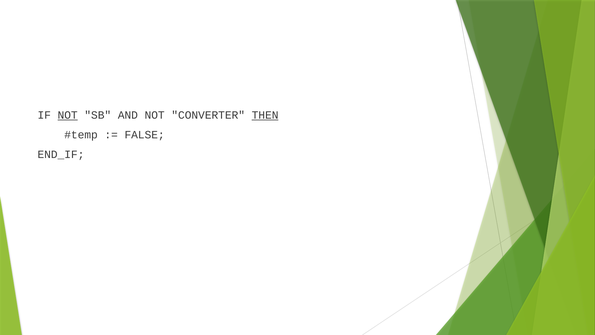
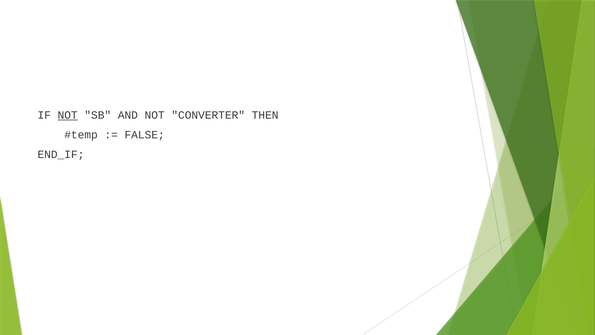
THEN underline: present -> none
